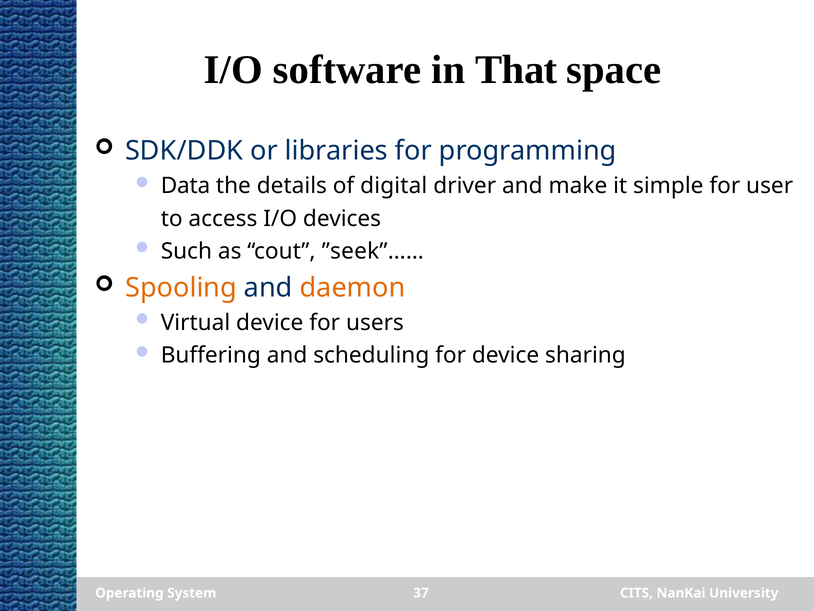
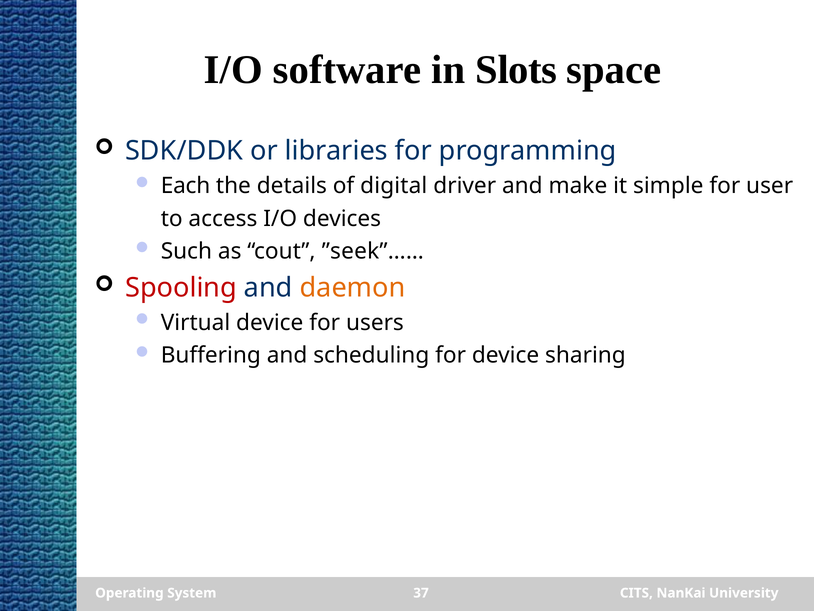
That: That -> Slots
Data: Data -> Each
Spooling colour: orange -> red
